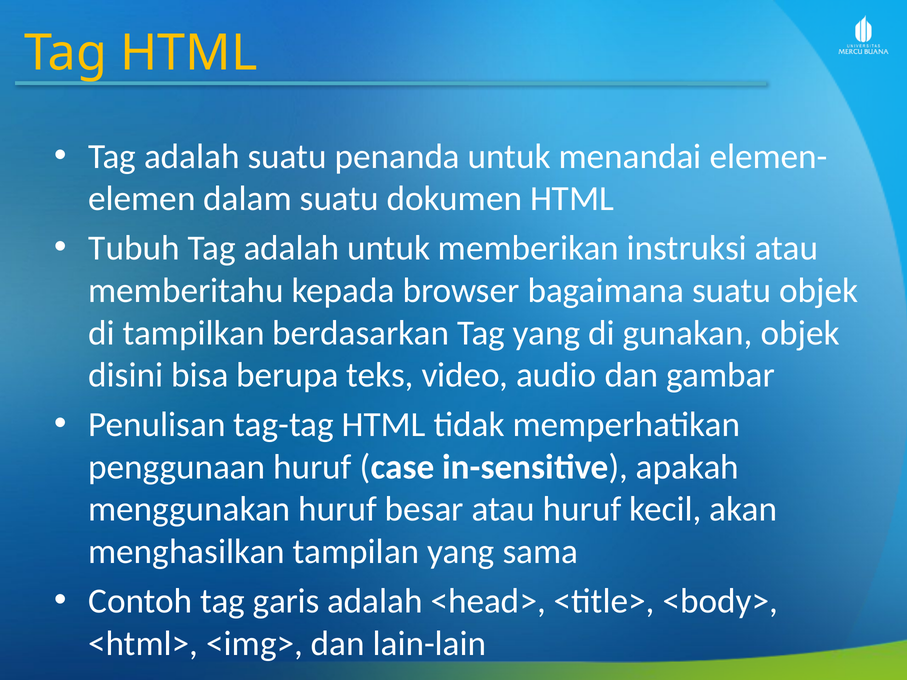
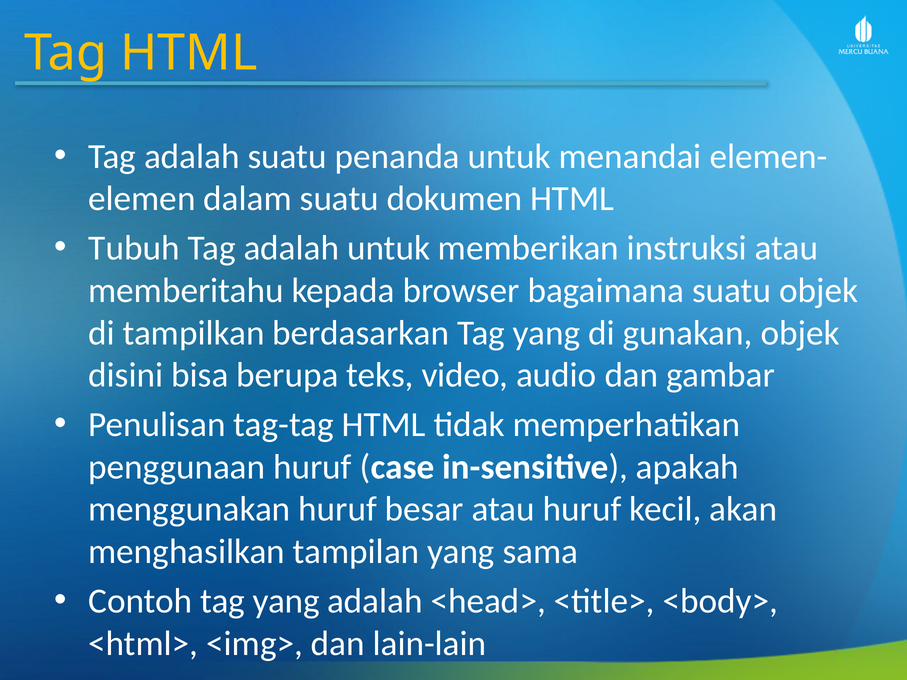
Contoh tag garis: garis -> yang
